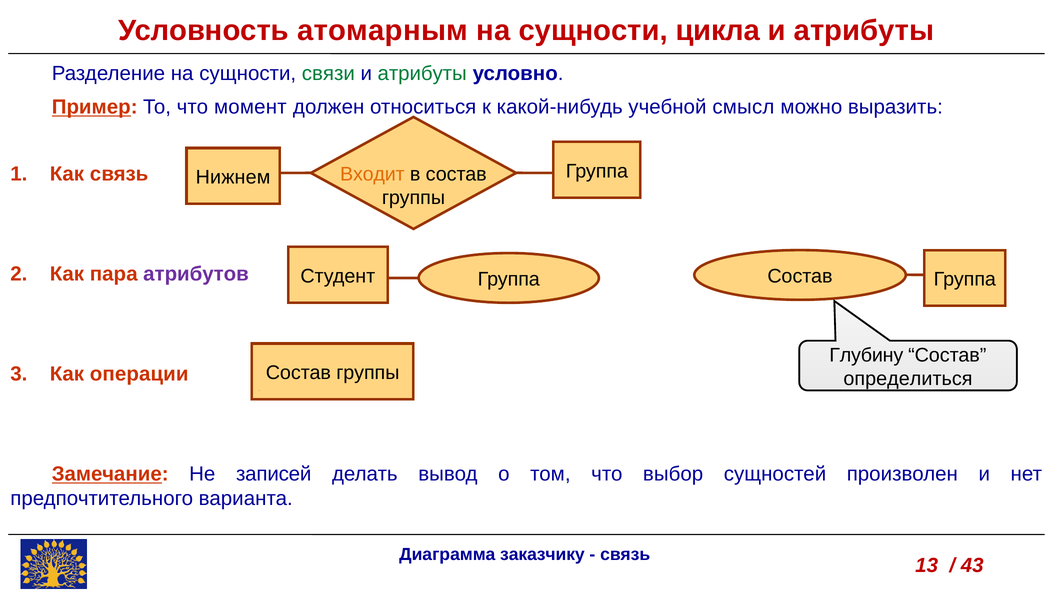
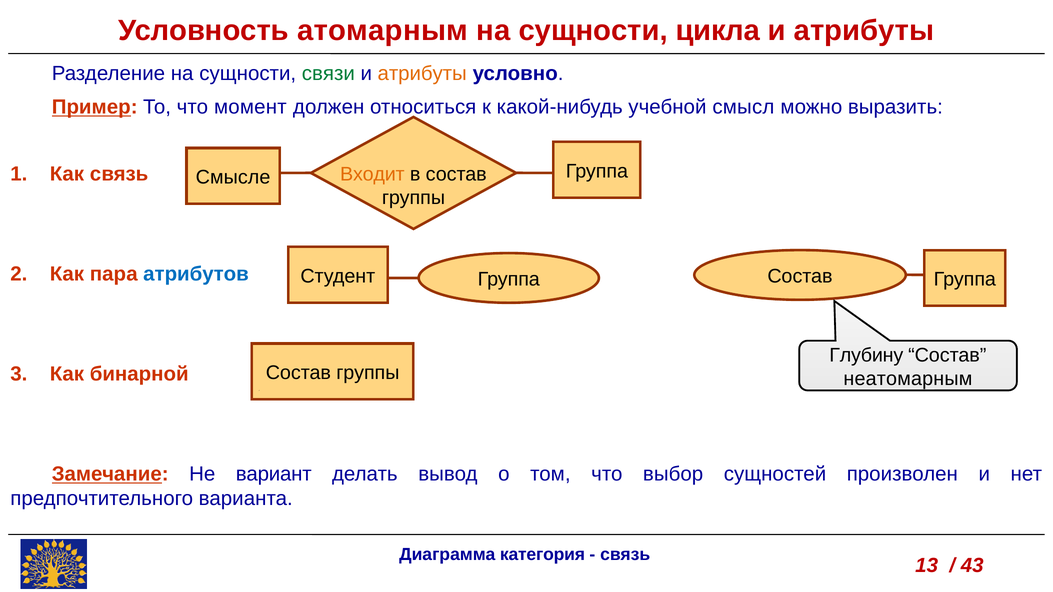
атрибуты at (422, 74) colour: green -> orange
Нижнем: Нижнем -> Смысле
атрибутов colour: purple -> blue
операции: операции -> бинарной
определиться: определиться -> неатомарным
записей: записей -> вариант
заказчику: заказчику -> категория
